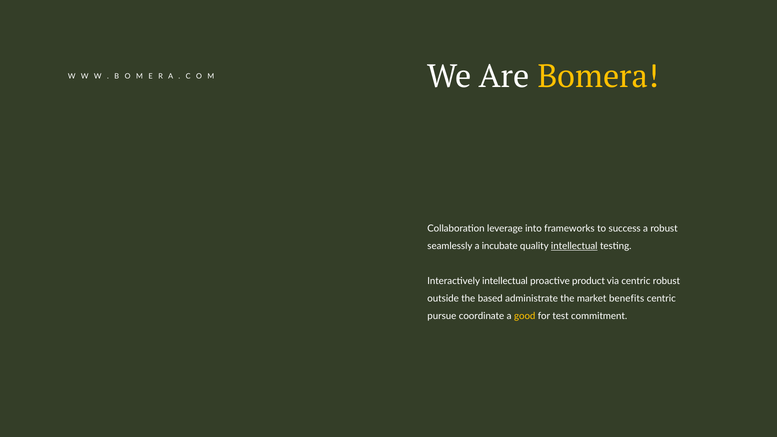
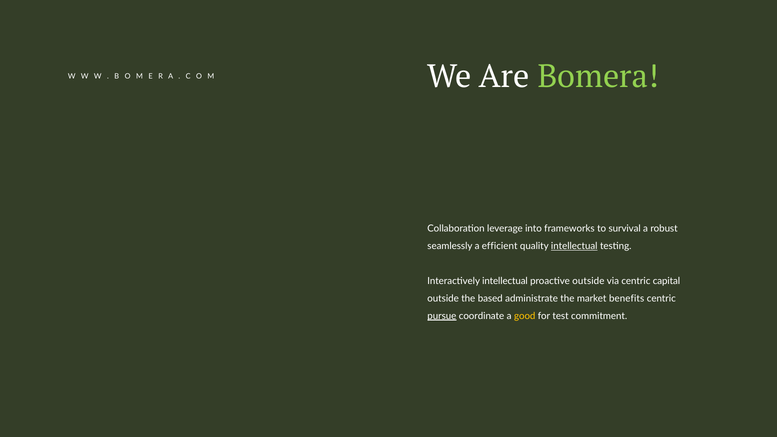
Bomera colour: yellow -> light green
success: success -> survival
incubate: incubate -> efficient
proactive product: product -> outside
centric robust: robust -> capital
pursue underline: none -> present
